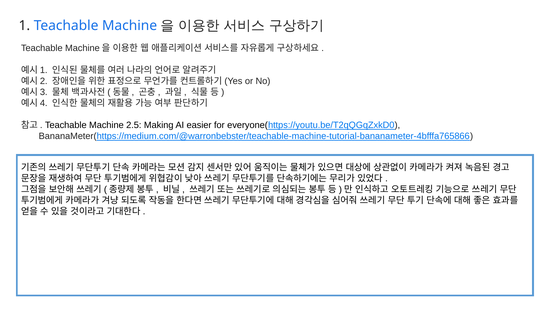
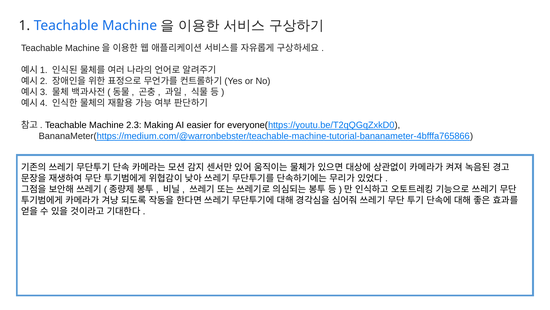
2.5: 2.5 -> 2.3
